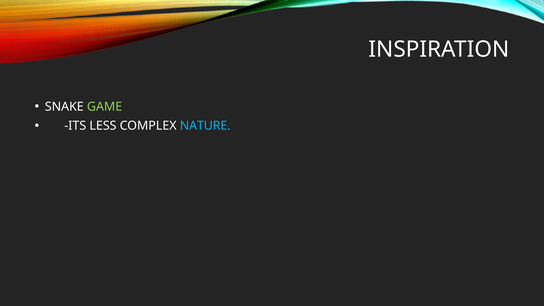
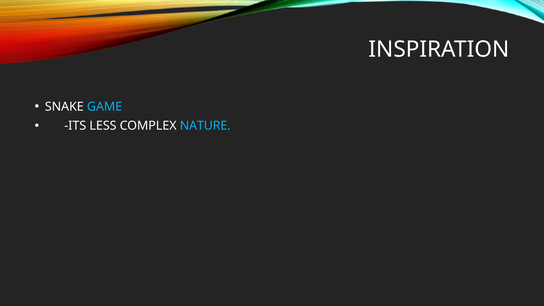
GAME colour: light green -> light blue
